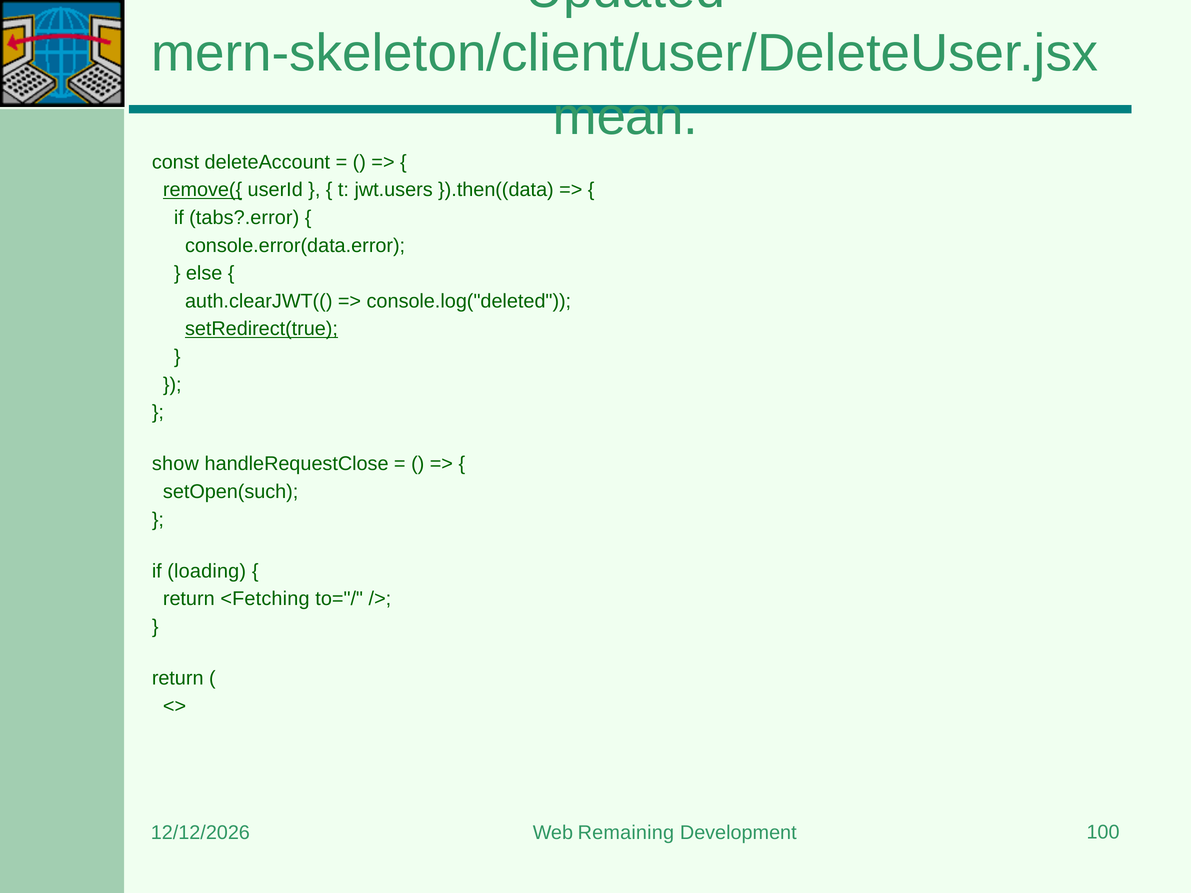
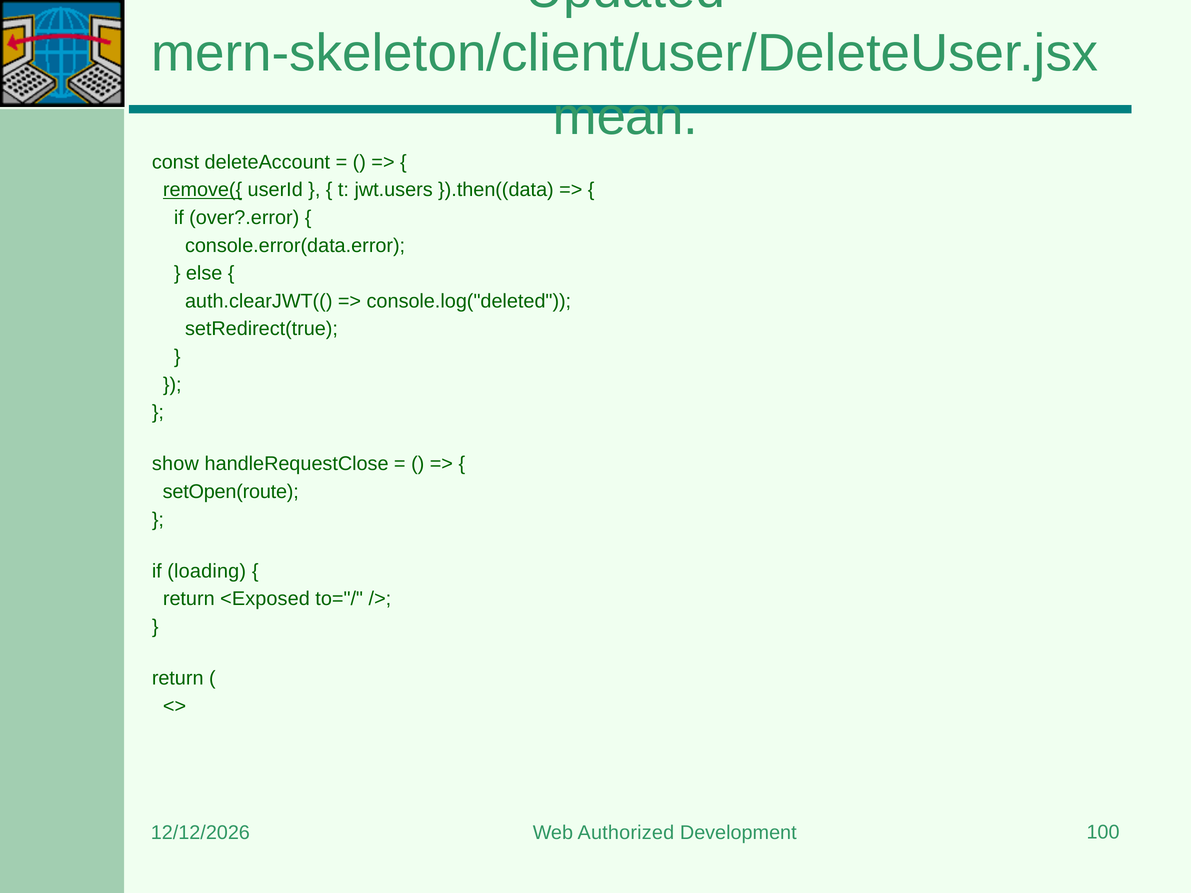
tabs?.error: tabs?.error -> over?.error
setRedirect(true underline: present -> none
setOpen(such: setOpen(such -> setOpen(route
<Fetching: <Fetching -> <Exposed
Remaining: Remaining -> Authorized
